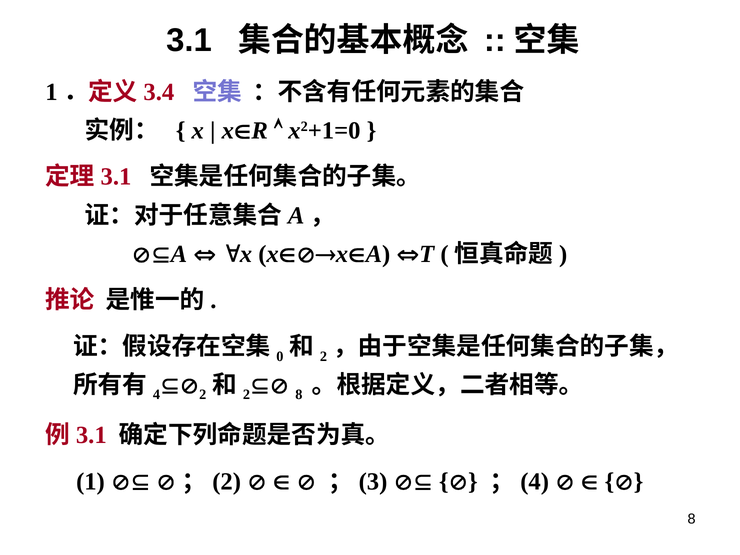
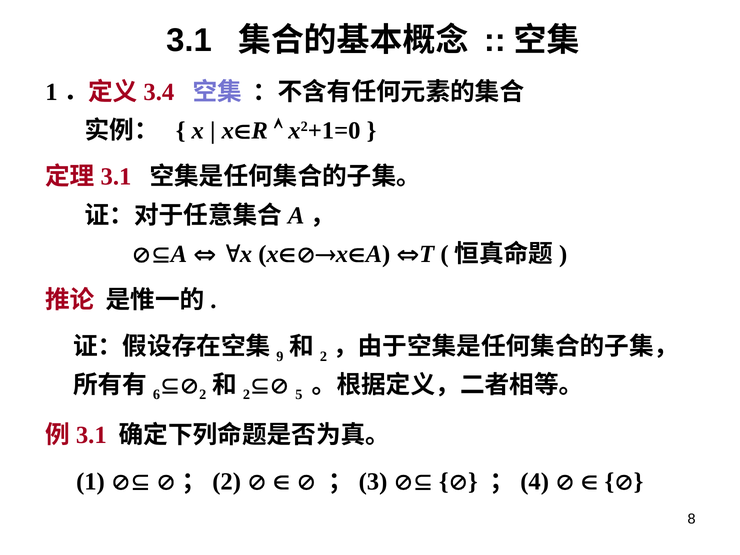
0: 0 -> 9
4: 4 -> 6
8 at (299, 395): 8 -> 5
